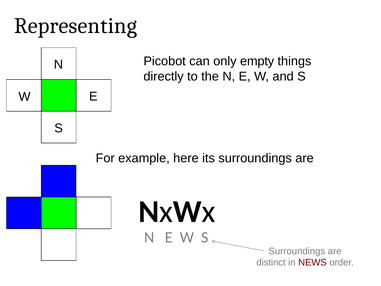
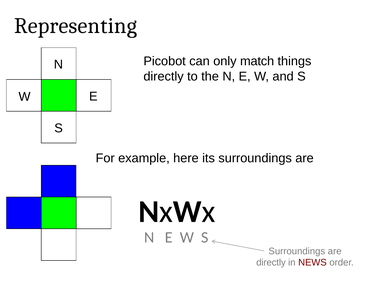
empty: empty -> match
distinct at (271, 262): distinct -> directly
